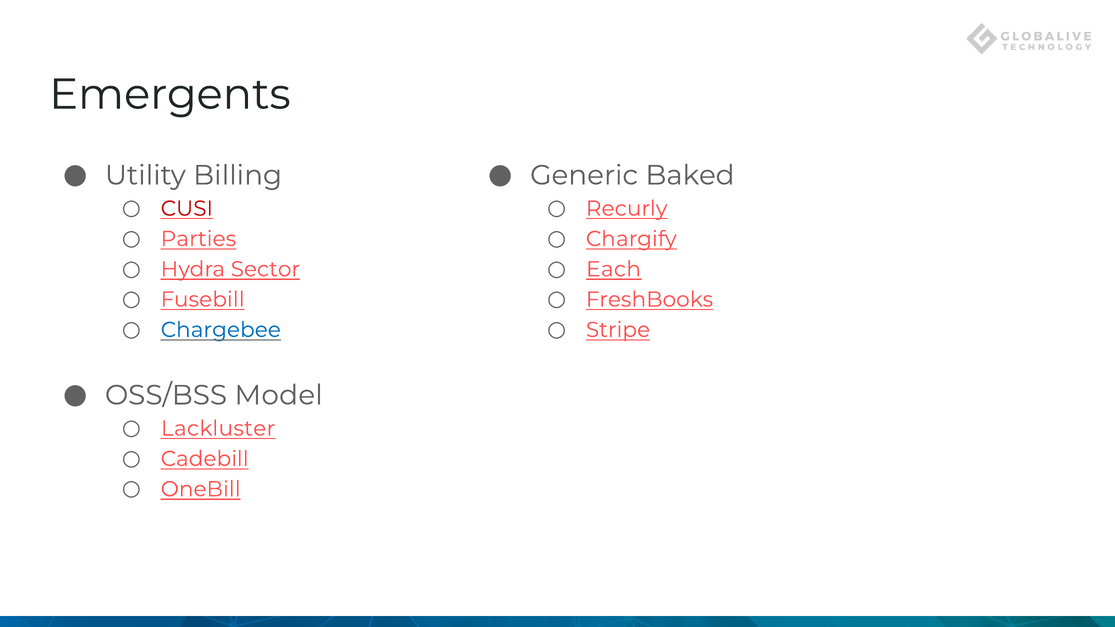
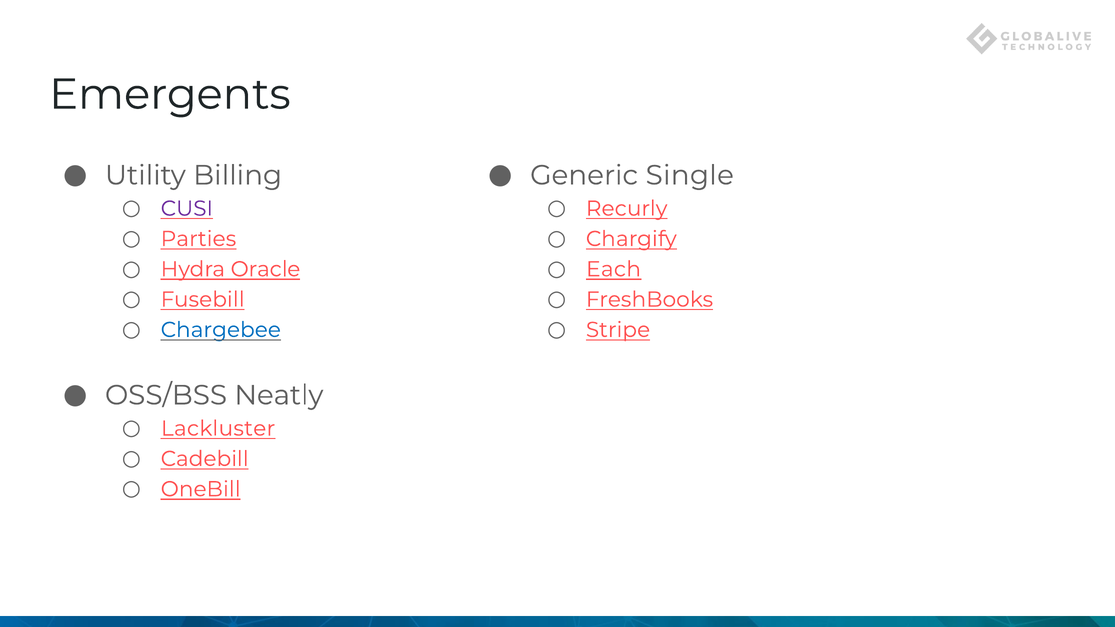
Baked: Baked -> Single
CUSI colour: red -> purple
Sector: Sector -> Oracle
Model: Model -> Neatly
